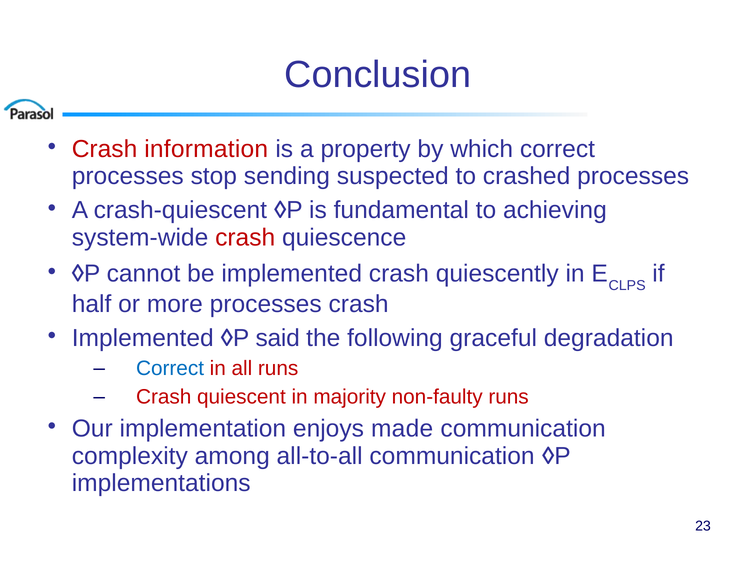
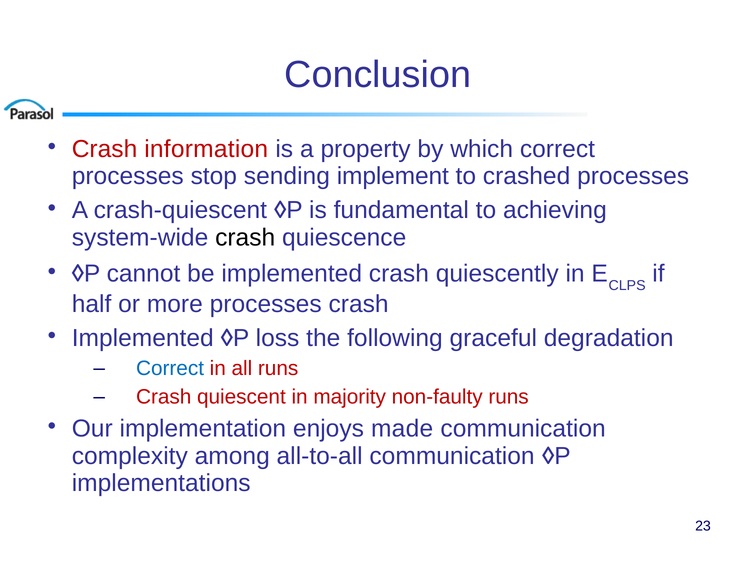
suspected: suspected -> implement
crash at (245, 237) colour: red -> black
said: said -> loss
